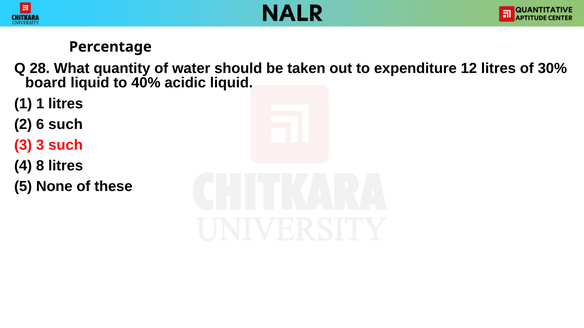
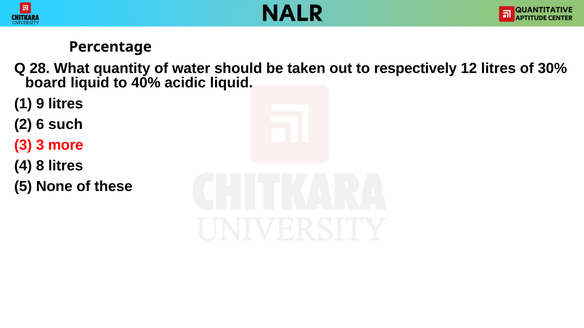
expenditure: expenditure -> respectively
1 at (40, 104): 1 -> 9
3 such: such -> more
